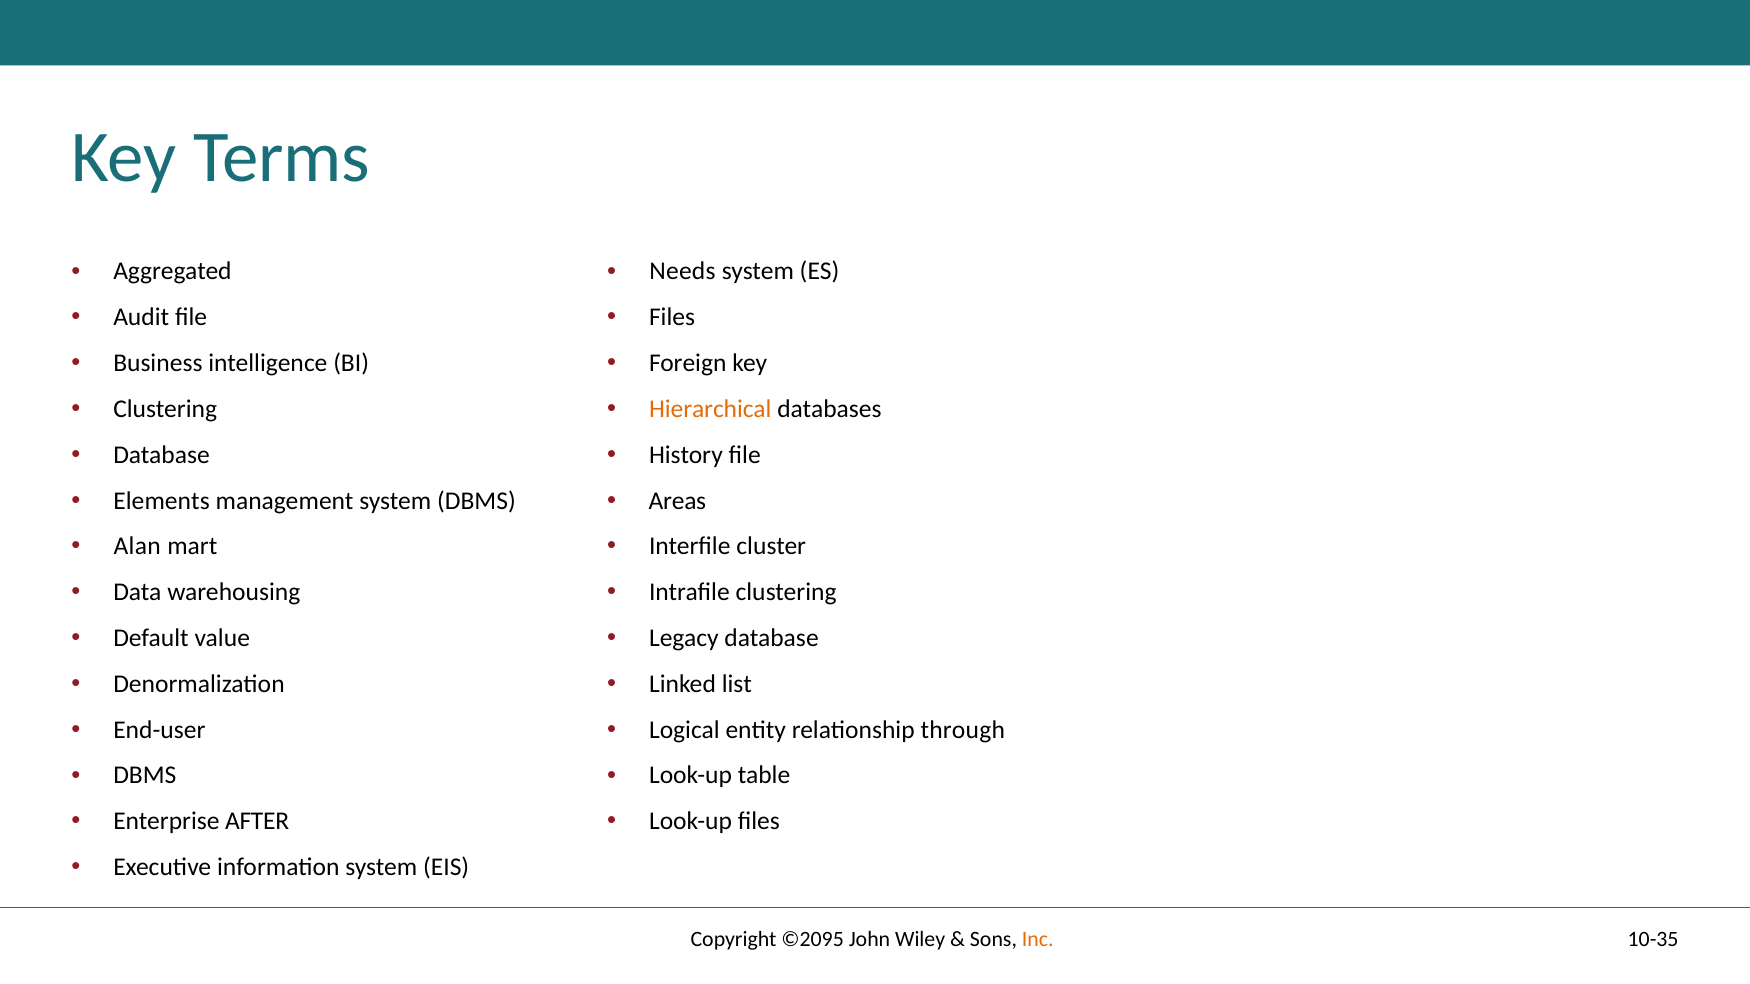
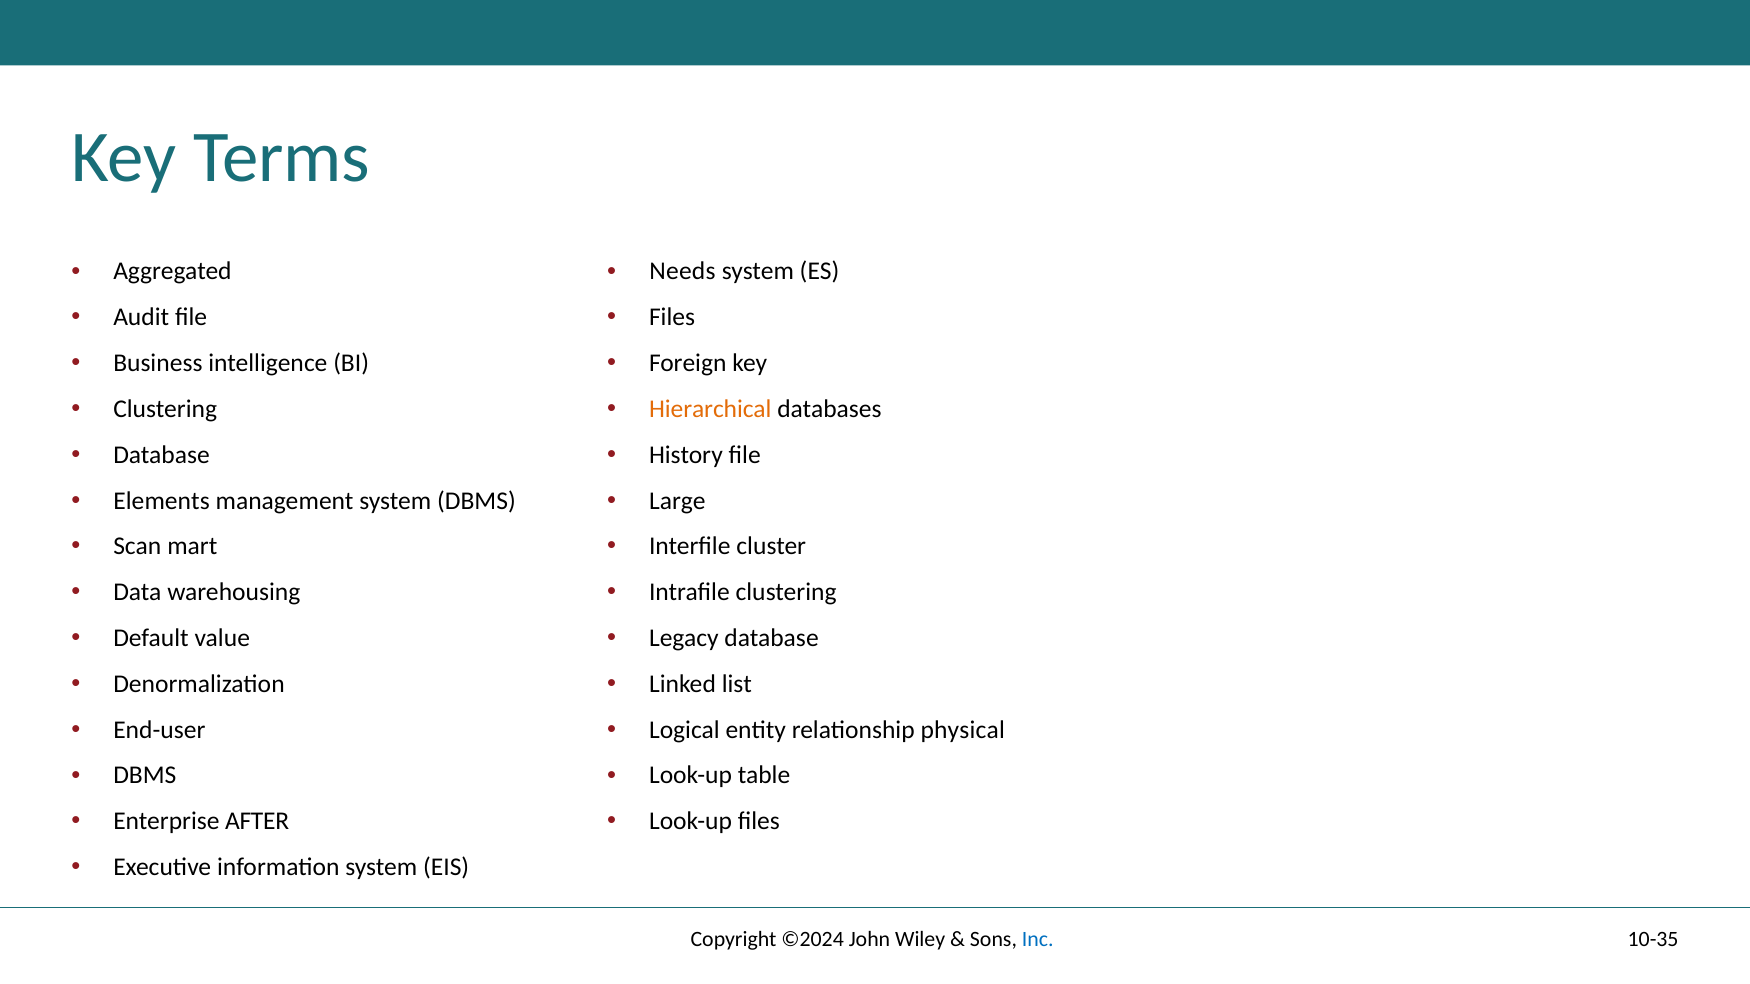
Areas: Areas -> Large
Alan: Alan -> Scan
through: through -> physical
©2095: ©2095 -> ©2024
Inc colour: orange -> blue
